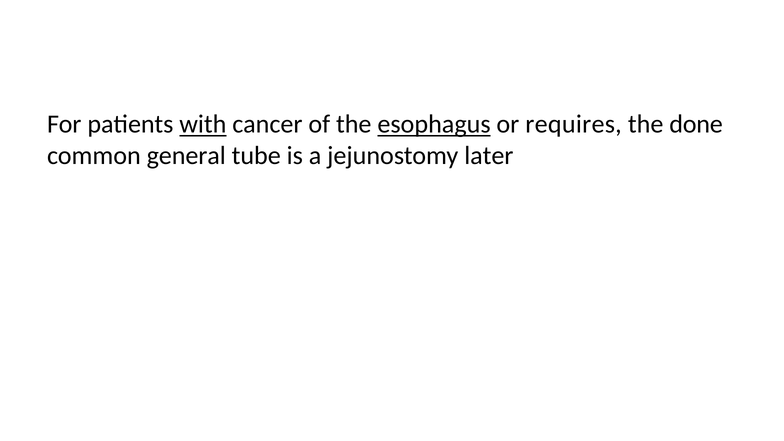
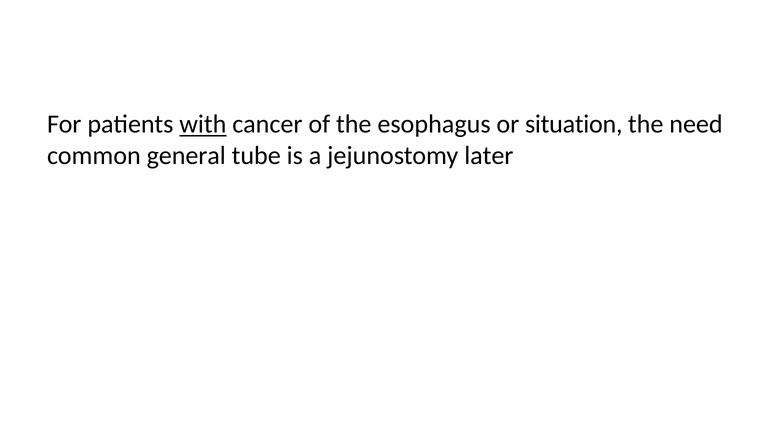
esophagus underline: present -> none
requires: requires -> situation
done: done -> need
